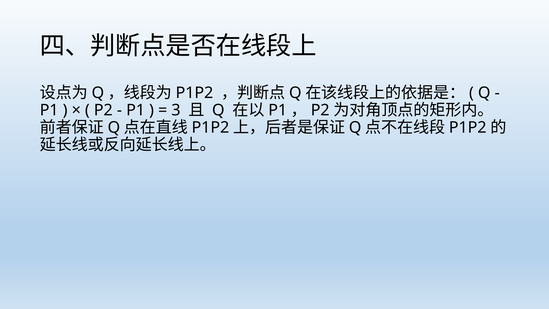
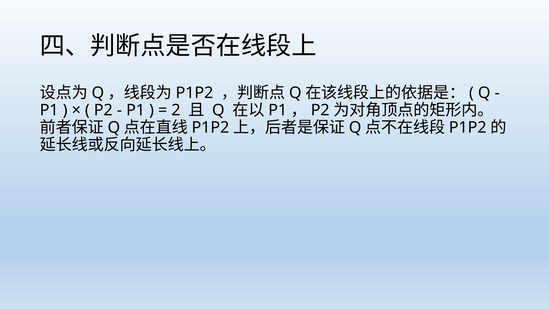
3: 3 -> 2
